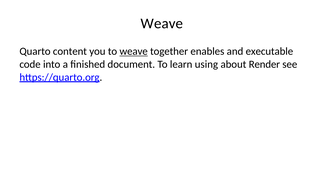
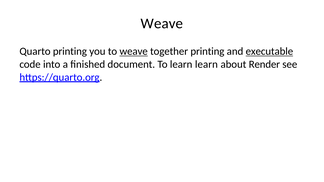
Quarto content: content -> printing
together enables: enables -> printing
executable underline: none -> present
learn using: using -> learn
